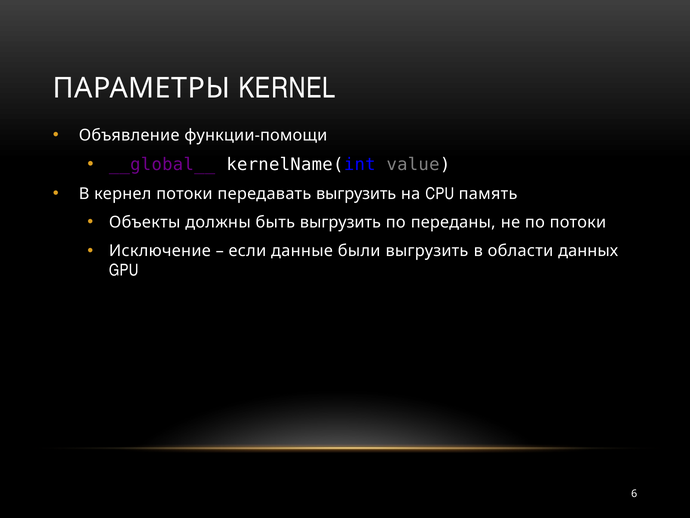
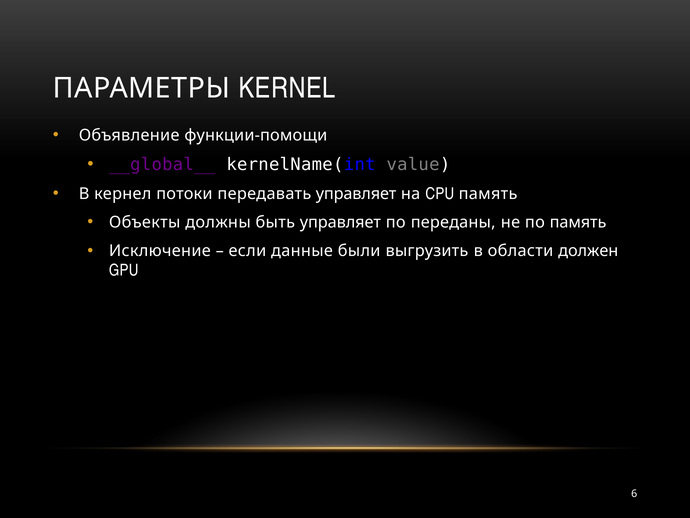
передавать выгрузить: выгрузить -> управляет
быть выгрузить: выгрузить -> управляет
по потоки: потоки -> память
данных: данных -> должен
